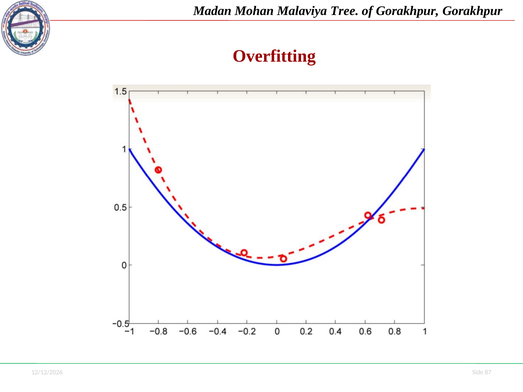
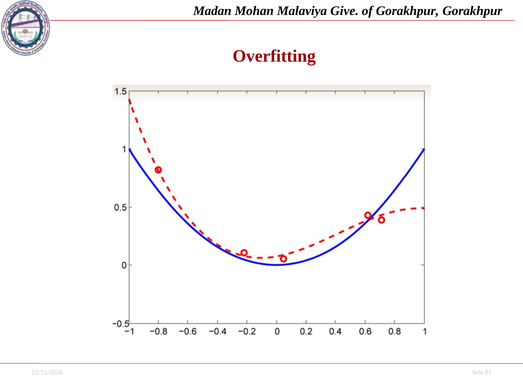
Tree: Tree -> Give
